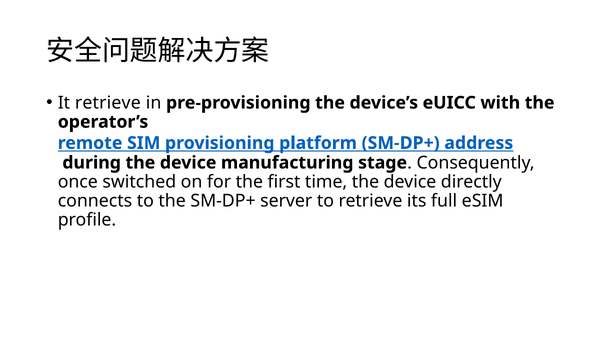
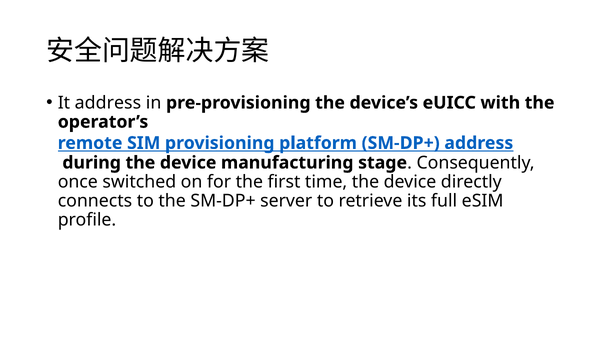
It retrieve: retrieve -> address
